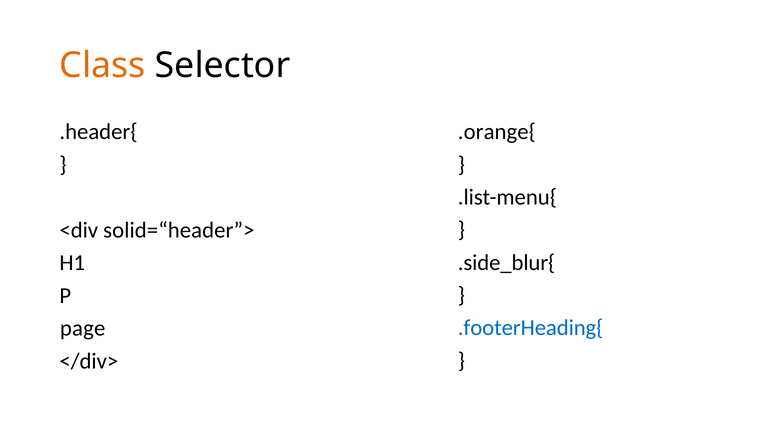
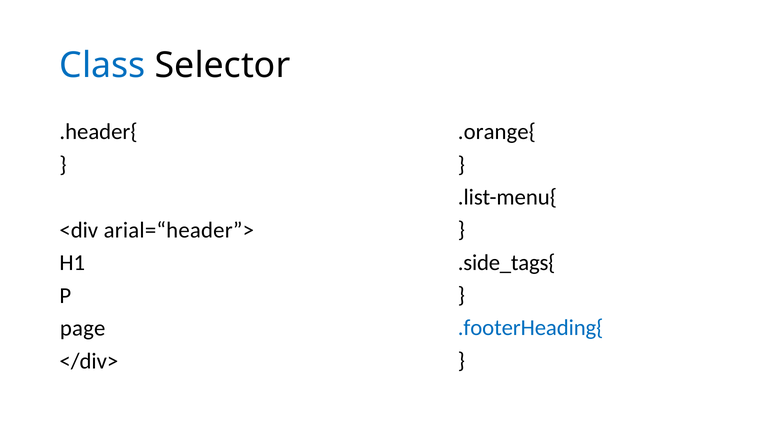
Class colour: orange -> blue
solid=“header”>: solid=“header”> -> arial=“header”>
.side_blur{: .side_blur{ -> .side_tags{
